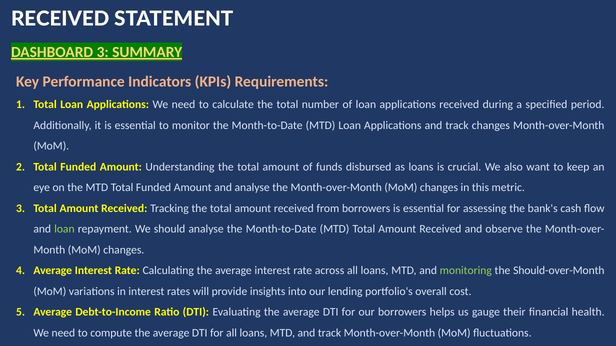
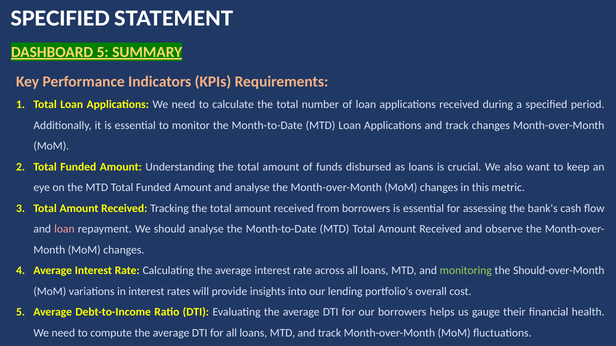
RECEIVED at (60, 19): RECEIVED -> SPECIFIED
DASHBOARD 3: 3 -> 5
loan at (64, 229) colour: light green -> pink
